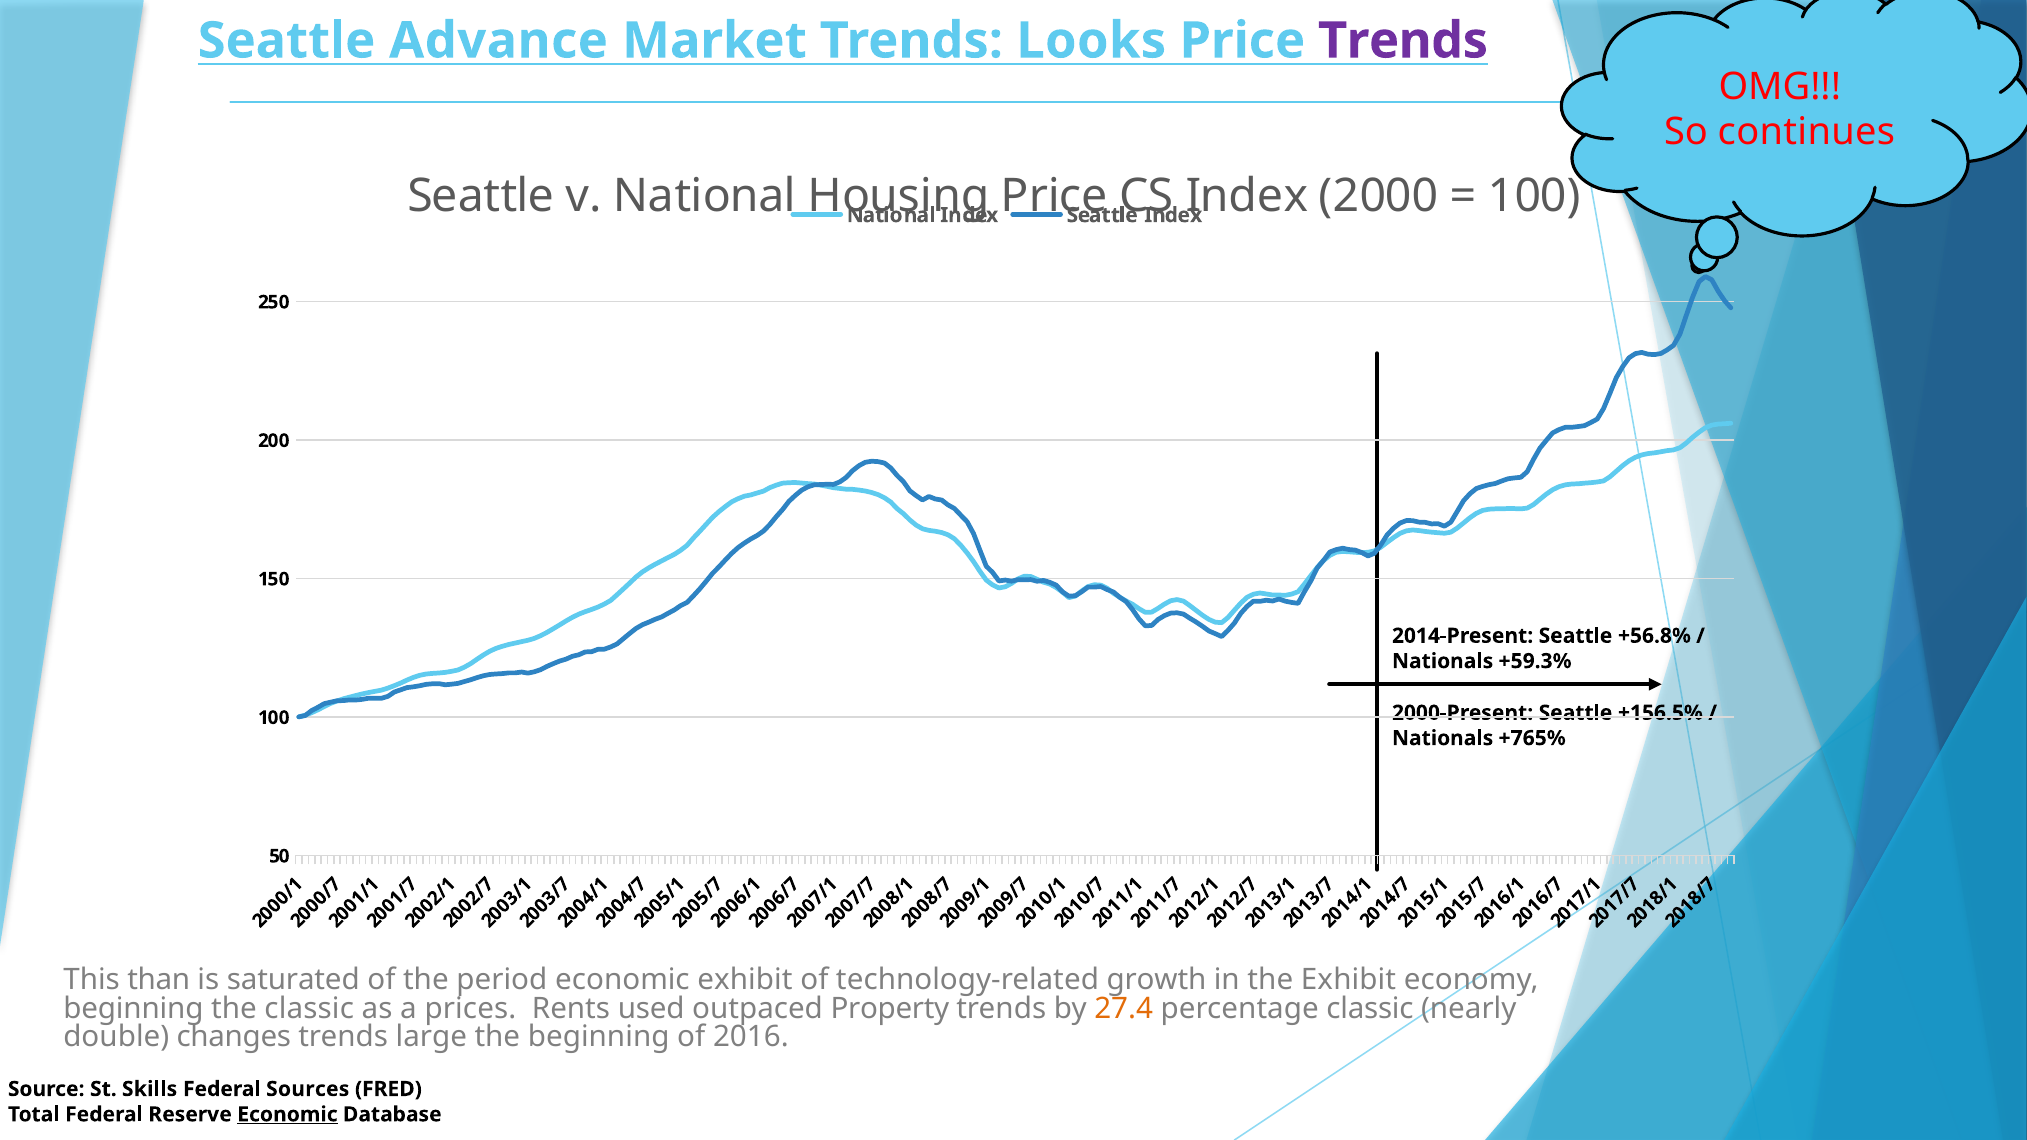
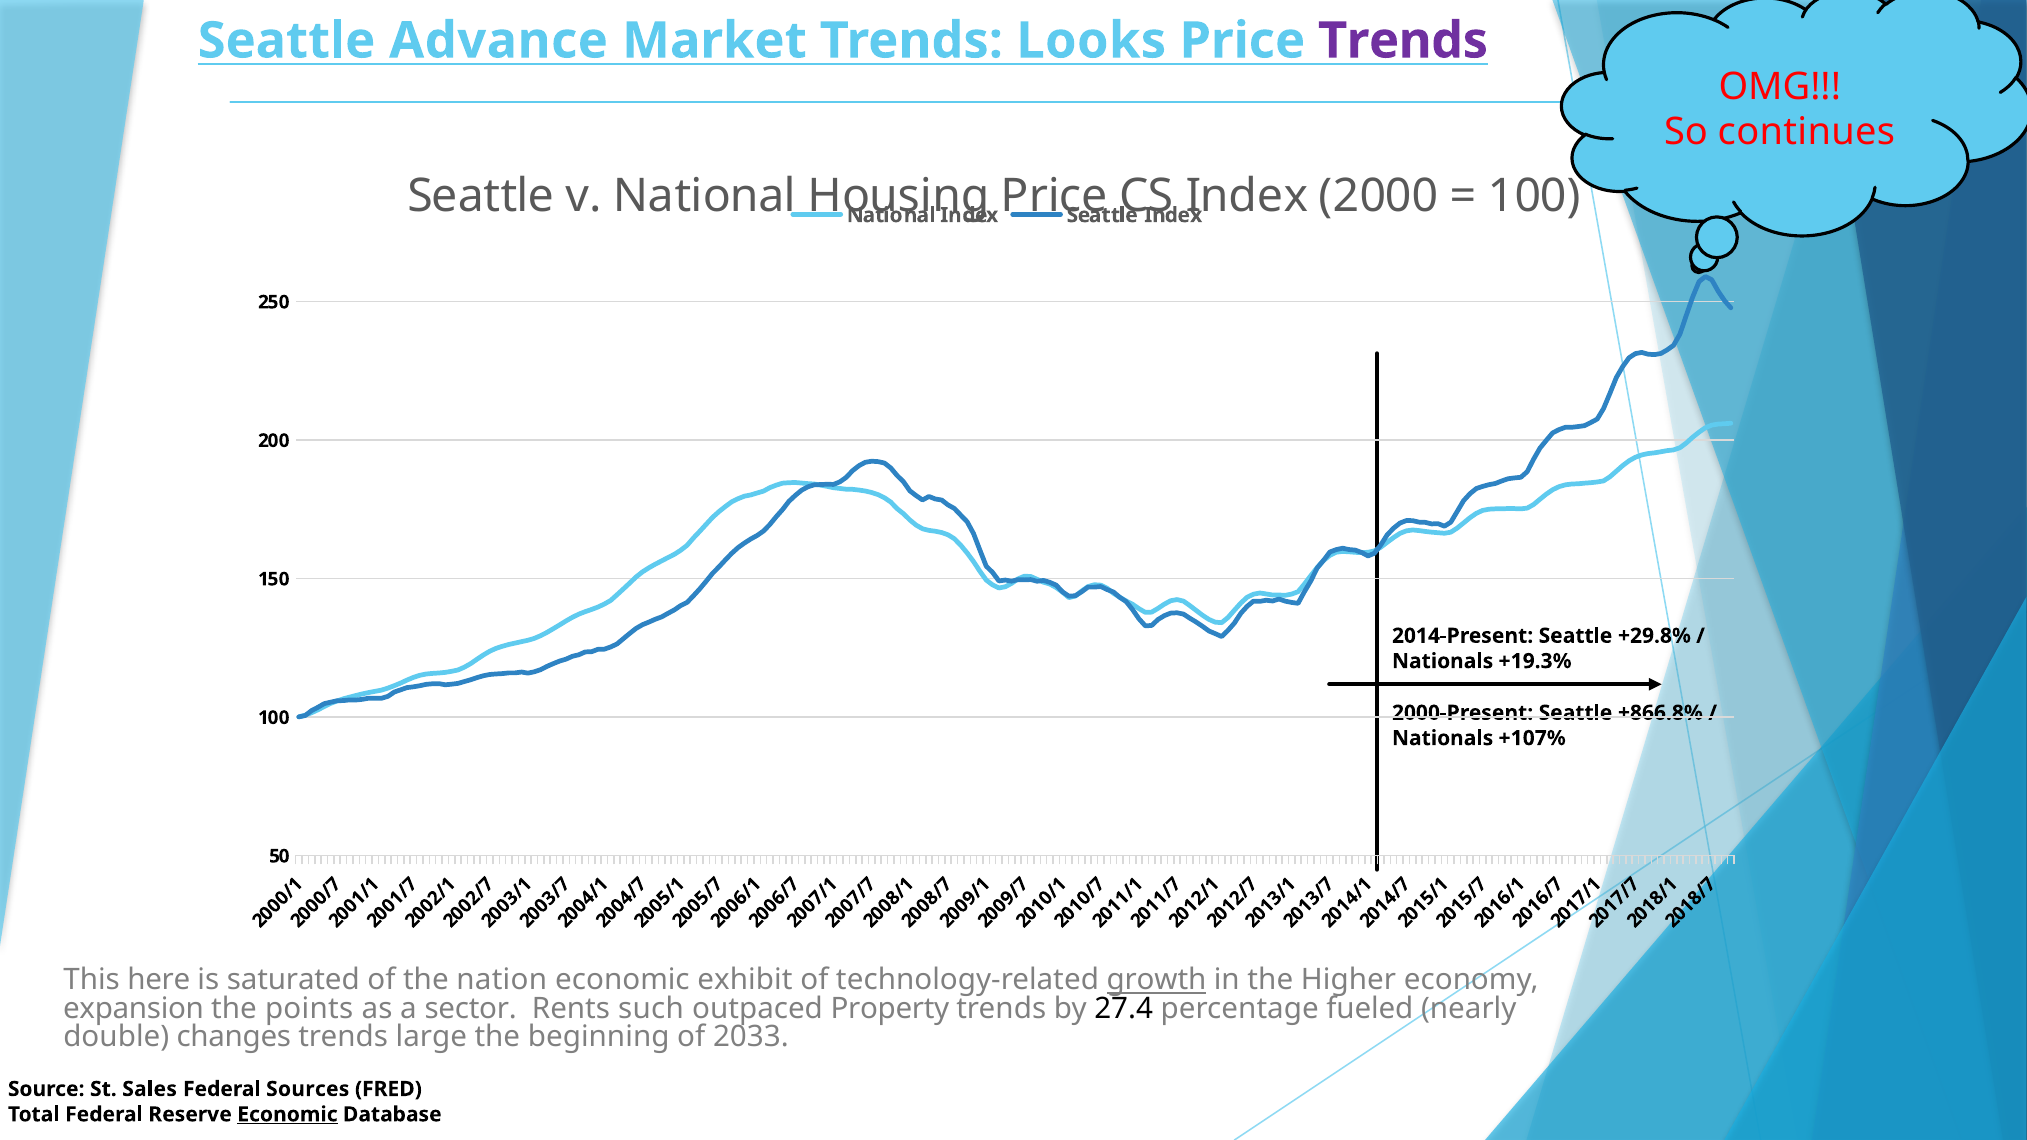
+56.8%: +56.8% -> +29.8%
+59.3%: +59.3% -> +19.3%
+156.5%: +156.5% -> +866.8%
+765%: +765% -> +107%
than: than -> here
period: period -> nation
growth underline: none -> present
the Exhibit: Exhibit -> Higher
beginning at (133, 1009): beginning -> expansion
the classic: classic -> points
prices: prices -> sector
used: used -> such
27.4 colour: orange -> black
percentage classic: classic -> fueled
2016: 2016 -> 2033
Skills: Skills -> Sales
